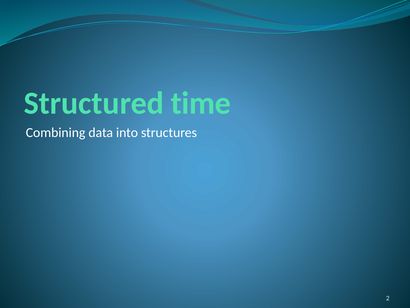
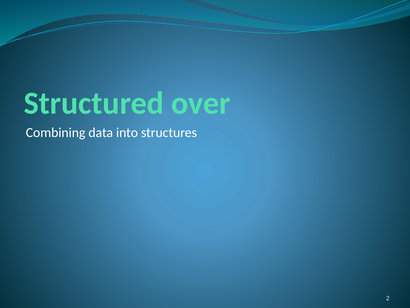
time: time -> over
